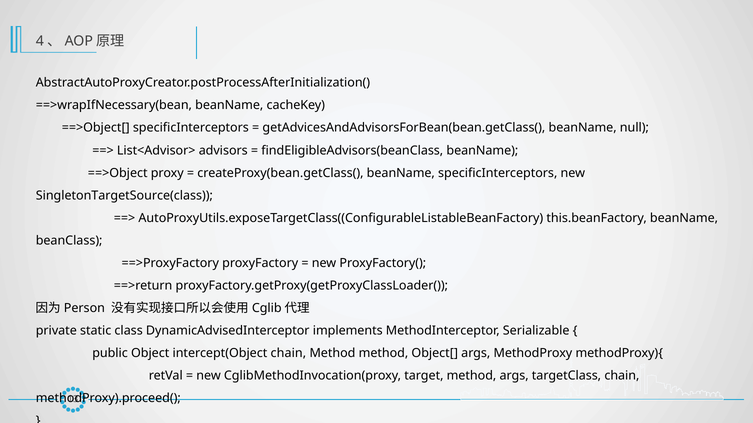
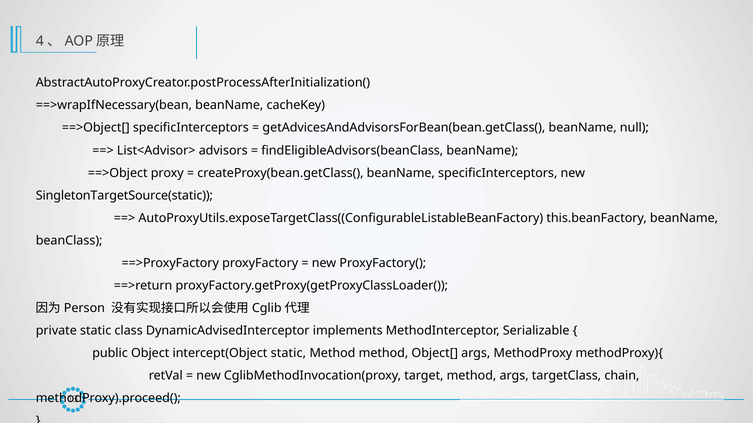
SingletonTargetSource(class: SingletonTargetSource(class -> SingletonTargetSource(static
intercept(Object chain: chain -> static
